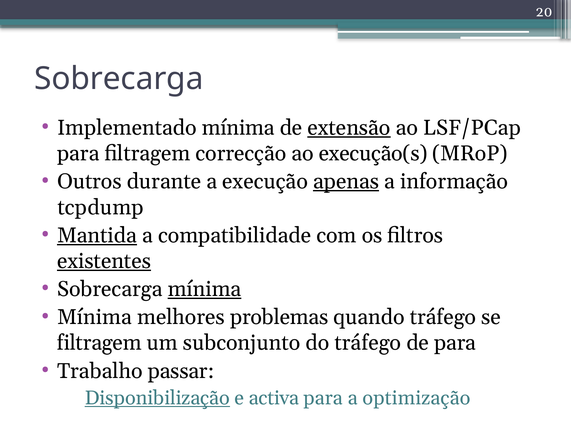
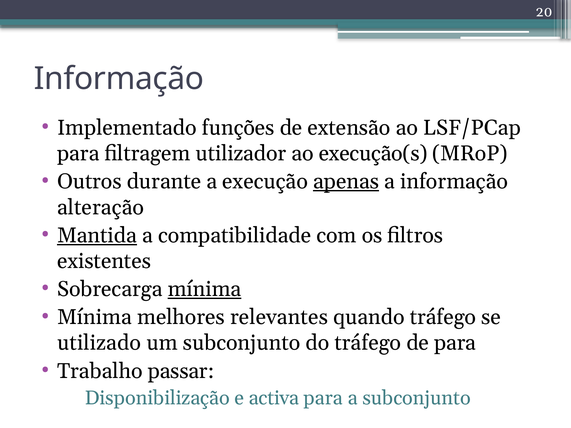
Sobrecarga at (119, 79): Sobrecarga -> Informação
Implementado mínima: mínima -> funções
extensão underline: present -> none
correcção: correcção -> utilizador
tcpdump: tcpdump -> alteração
existentes underline: present -> none
problemas: problemas -> relevantes
filtragem at (99, 343): filtragem -> utilizado
Disponibilização underline: present -> none
a optimização: optimização -> subconjunto
